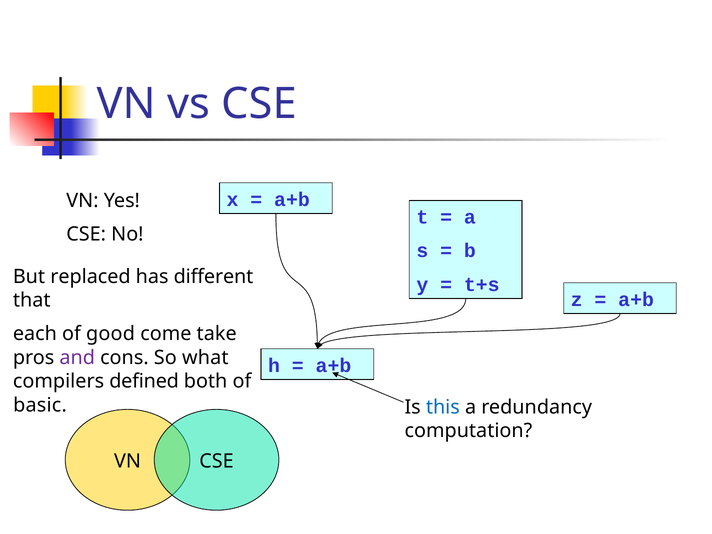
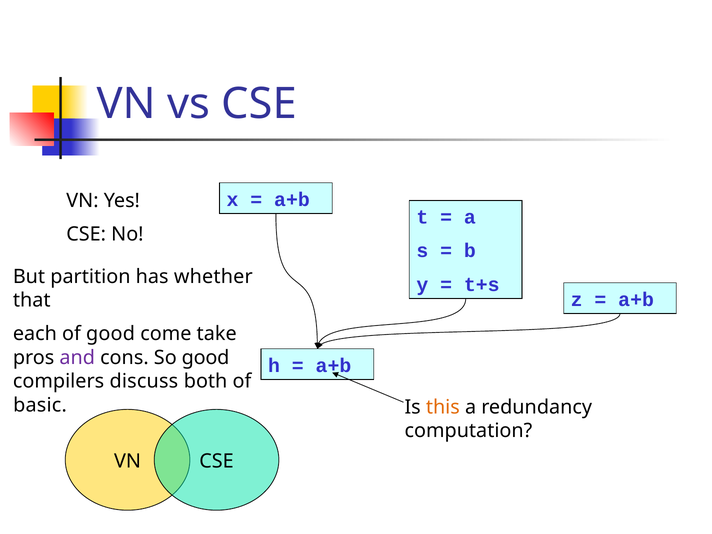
replaced: replaced -> partition
different: different -> whether
So what: what -> good
defined: defined -> discuss
this colour: blue -> orange
